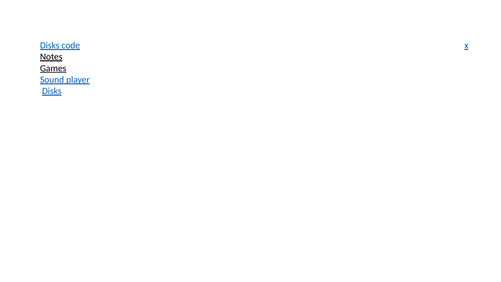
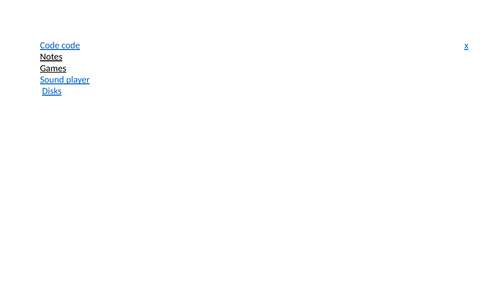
Disks at (50, 45): Disks -> Code
